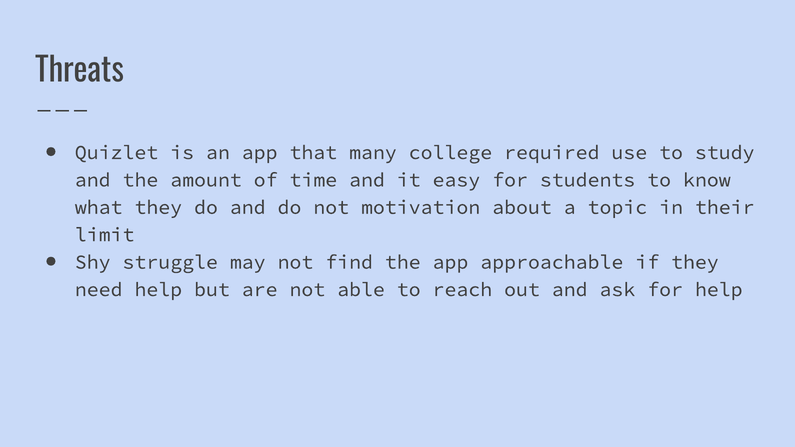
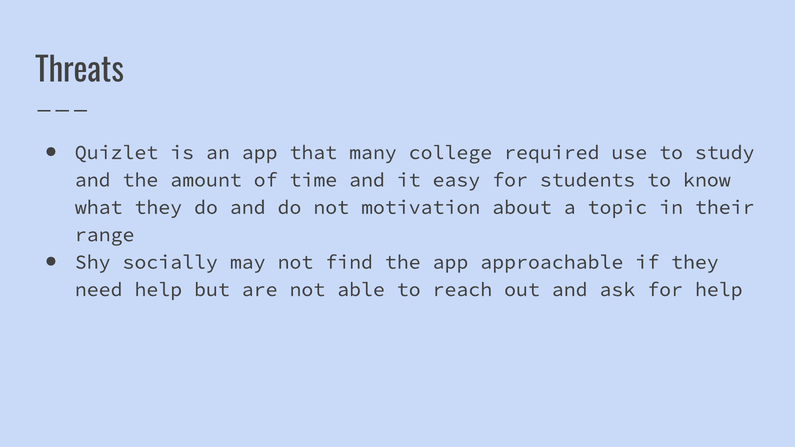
limit: limit -> range
struggle: struggle -> socially
